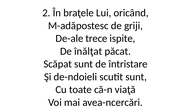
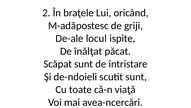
trece: trece -> locul
